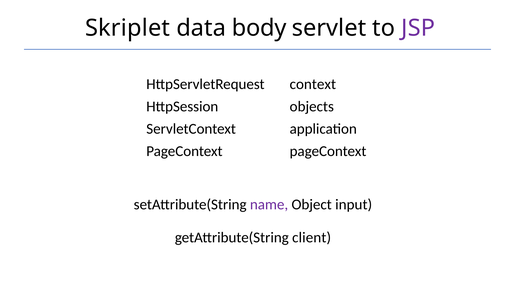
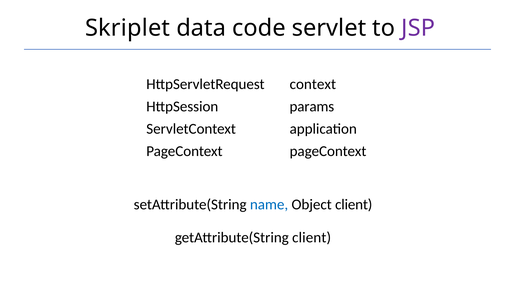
body: body -> code
objects: objects -> params
name colour: purple -> blue
Object input: input -> client
